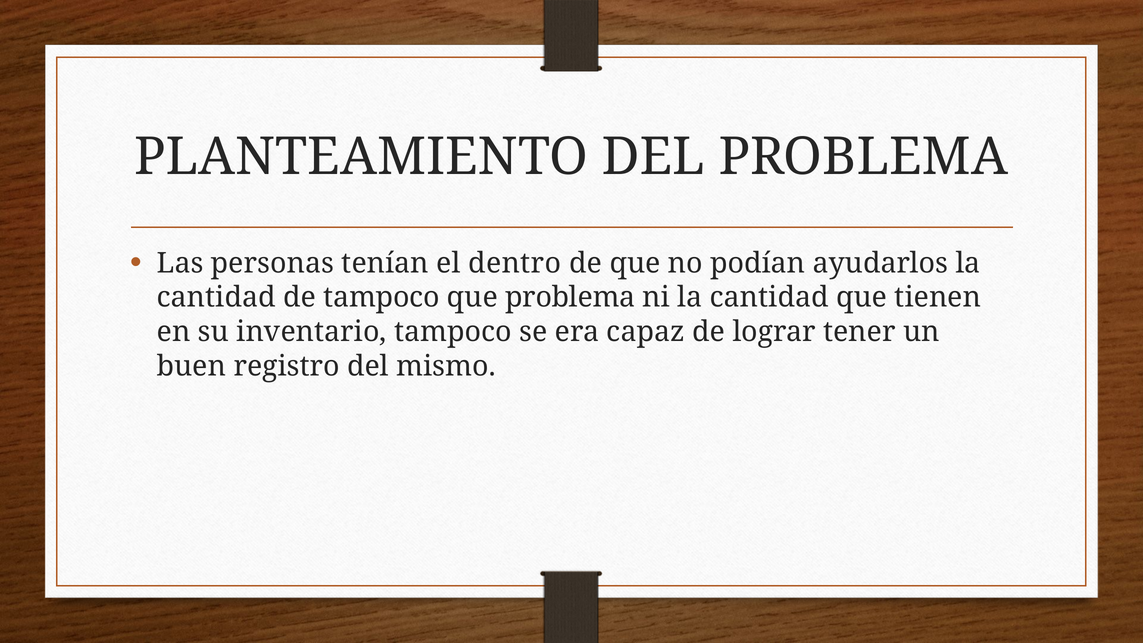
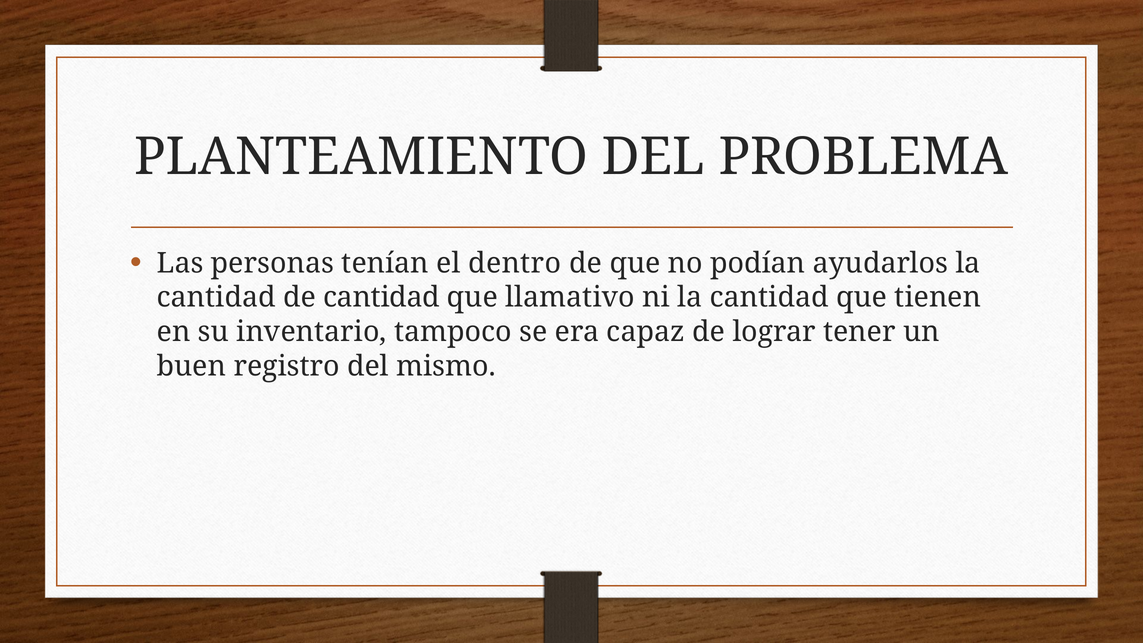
de tampoco: tampoco -> cantidad
que problema: problema -> llamativo
